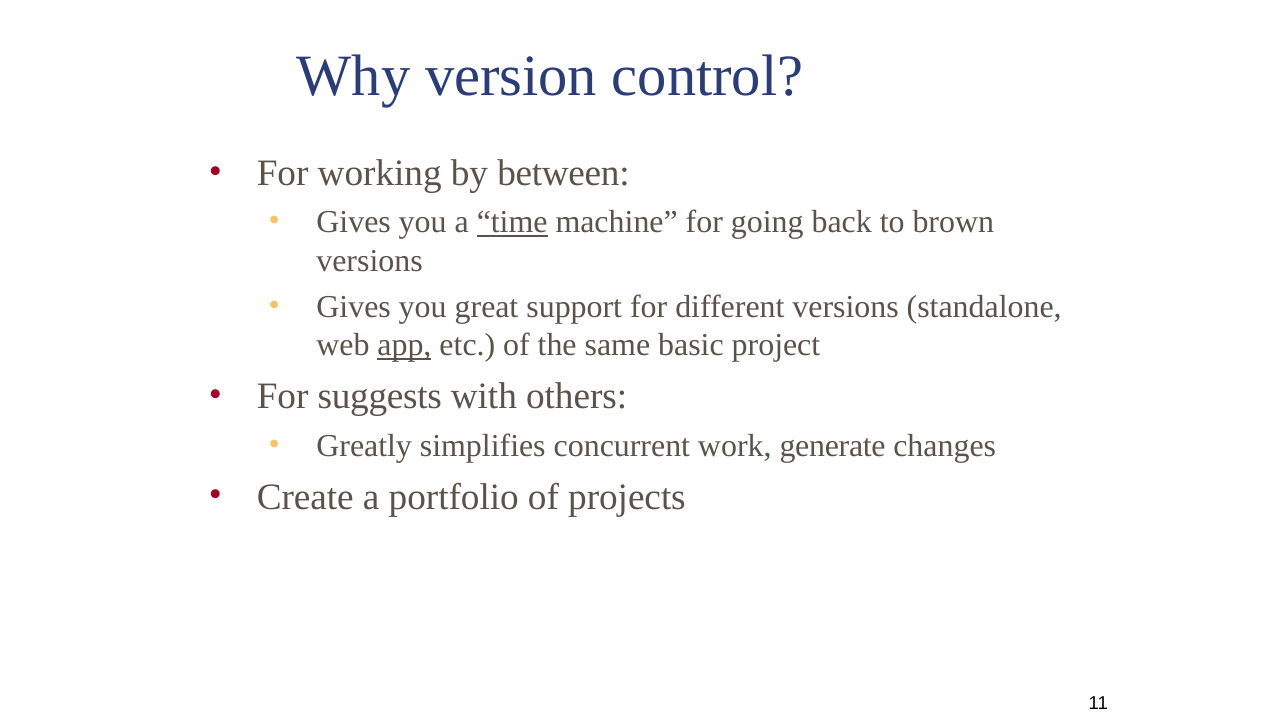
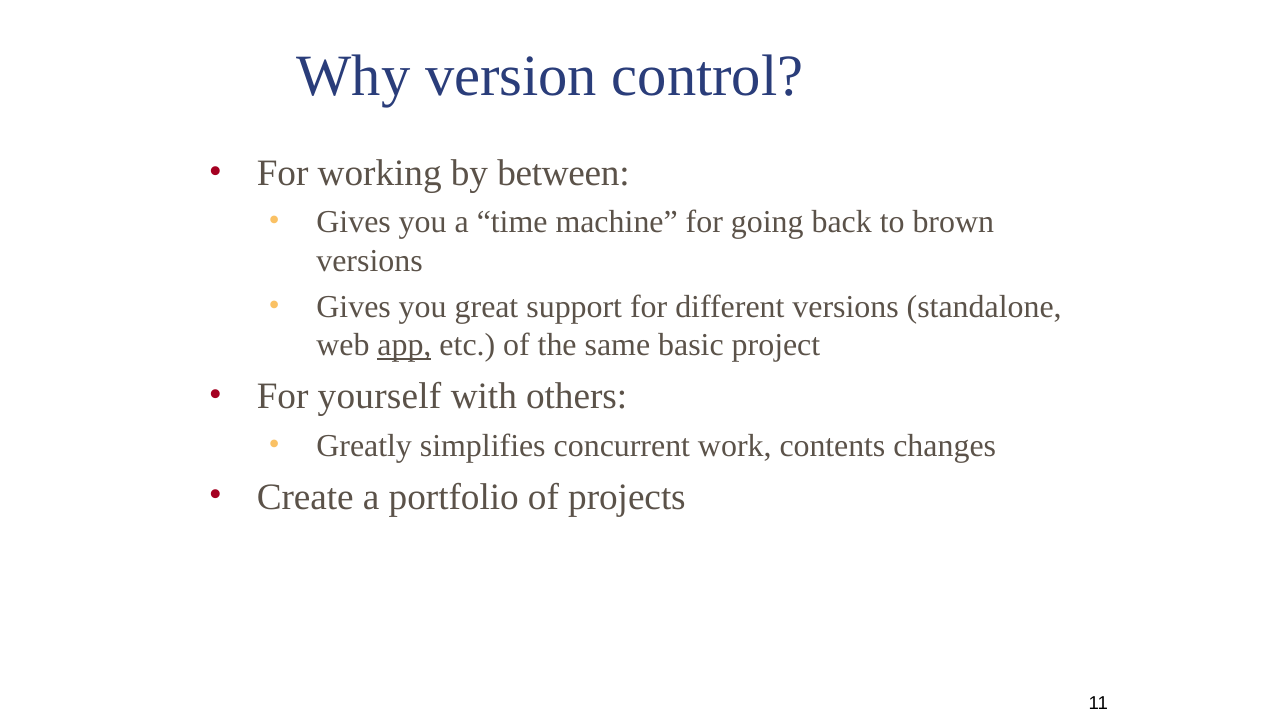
time underline: present -> none
suggests: suggests -> yourself
generate: generate -> contents
